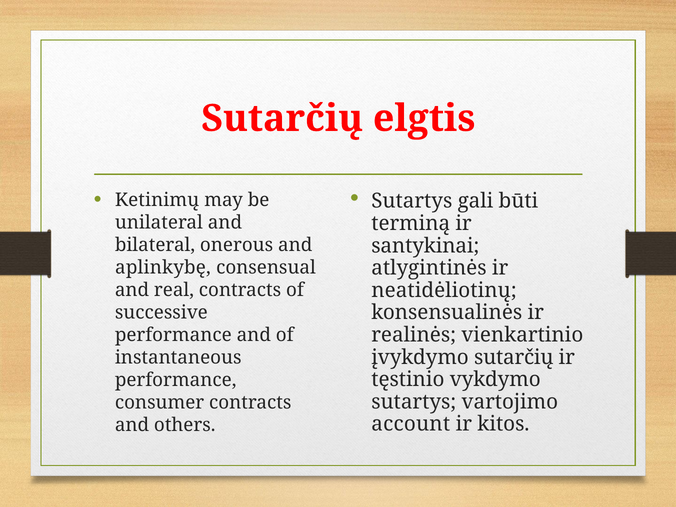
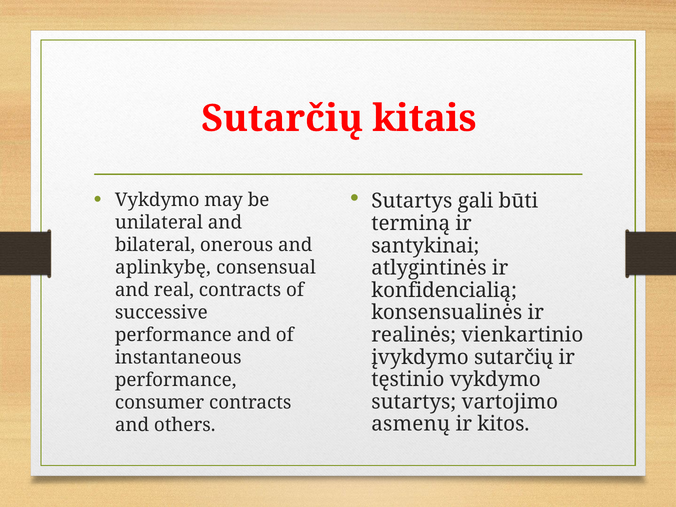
elgtis: elgtis -> kitais
Ketinimų at (157, 200): Ketinimų -> Vykdymo
neatidėliotinų: neatidėliotinų -> konfidencialią
account: account -> asmenų
